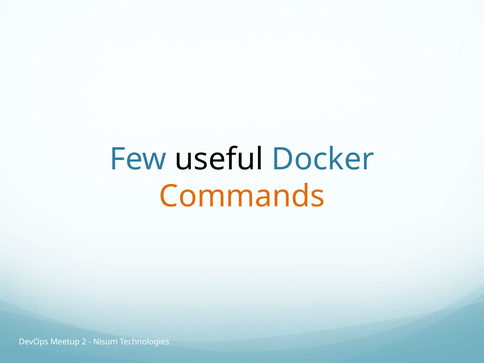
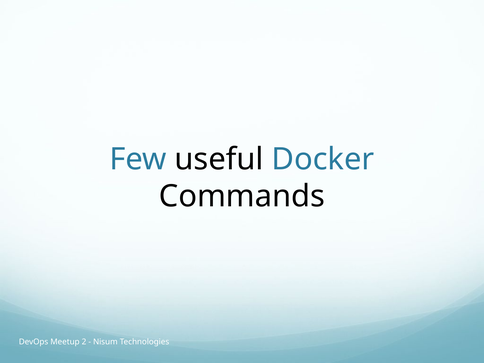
Commands colour: orange -> black
